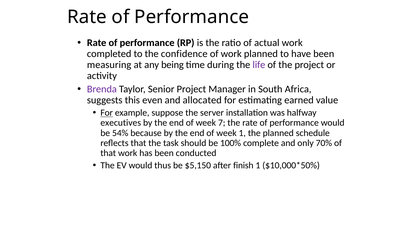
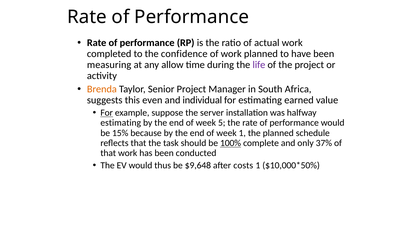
being: being -> allow
Brenda colour: purple -> orange
allocated: allocated -> individual
executives at (121, 123): executives -> estimating
7: 7 -> 5
54%: 54% -> 15%
100% underline: none -> present
70%: 70% -> 37%
$5,150: $5,150 -> $9,648
finish: finish -> costs
